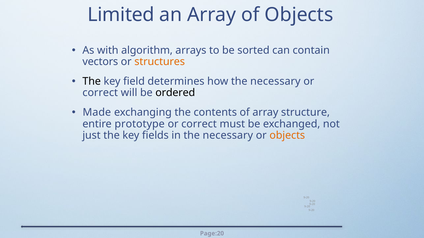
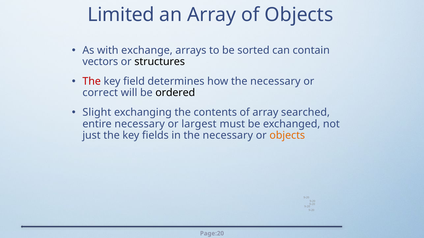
algorithm: algorithm -> exchange
structures colour: orange -> black
The at (92, 82) colour: black -> red
Made: Made -> Slight
structure: structure -> searched
entire prototype: prototype -> necessary
correct at (199, 124): correct -> largest
